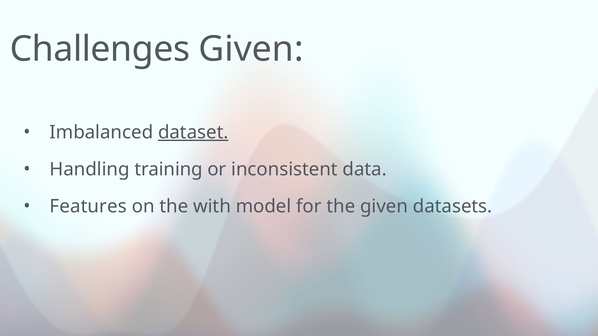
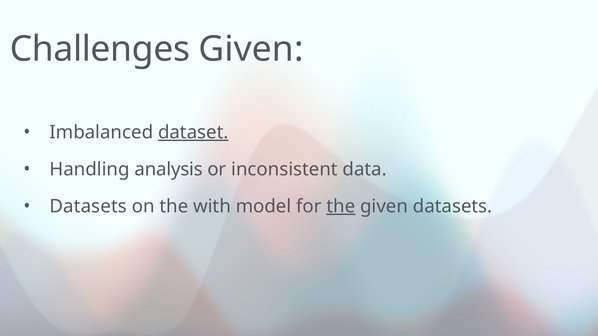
training: training -> analysis
Features at (88, 207): Features -> Datasets
the at (341, 207) underline: none -> present
